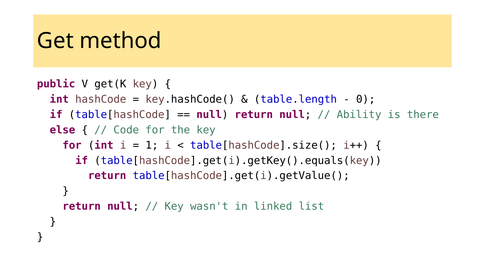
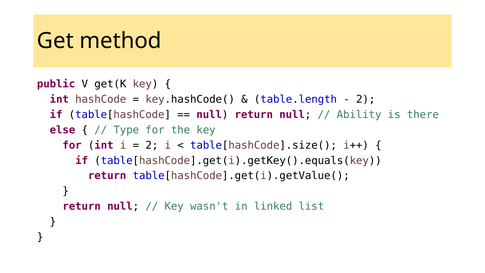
0 at (366, 99): 0 -> 2
Code: Code -> Type
1 at (152, 145): 1 -> 2
